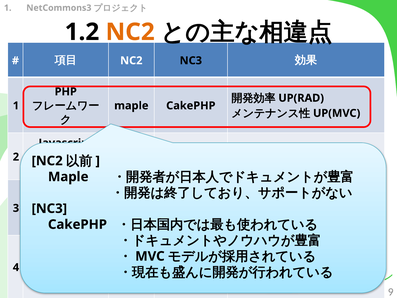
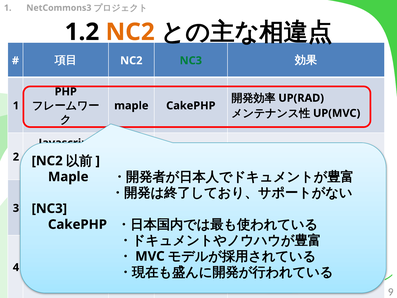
NC3 at (191, 61) colour: black -> green
